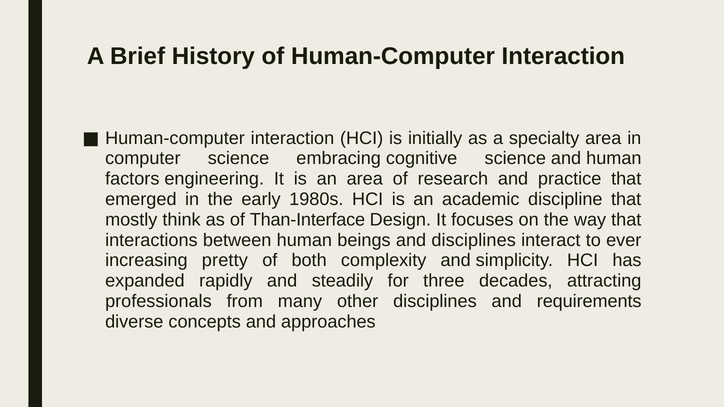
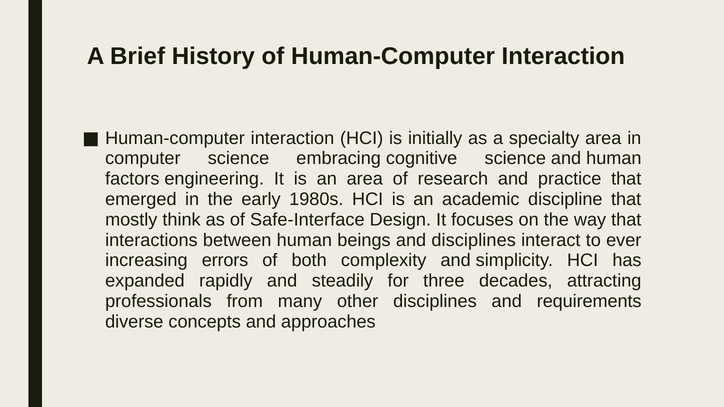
Than-Interface: Than-Interface -> Safe-Interface
pretty: pretty -> errors
